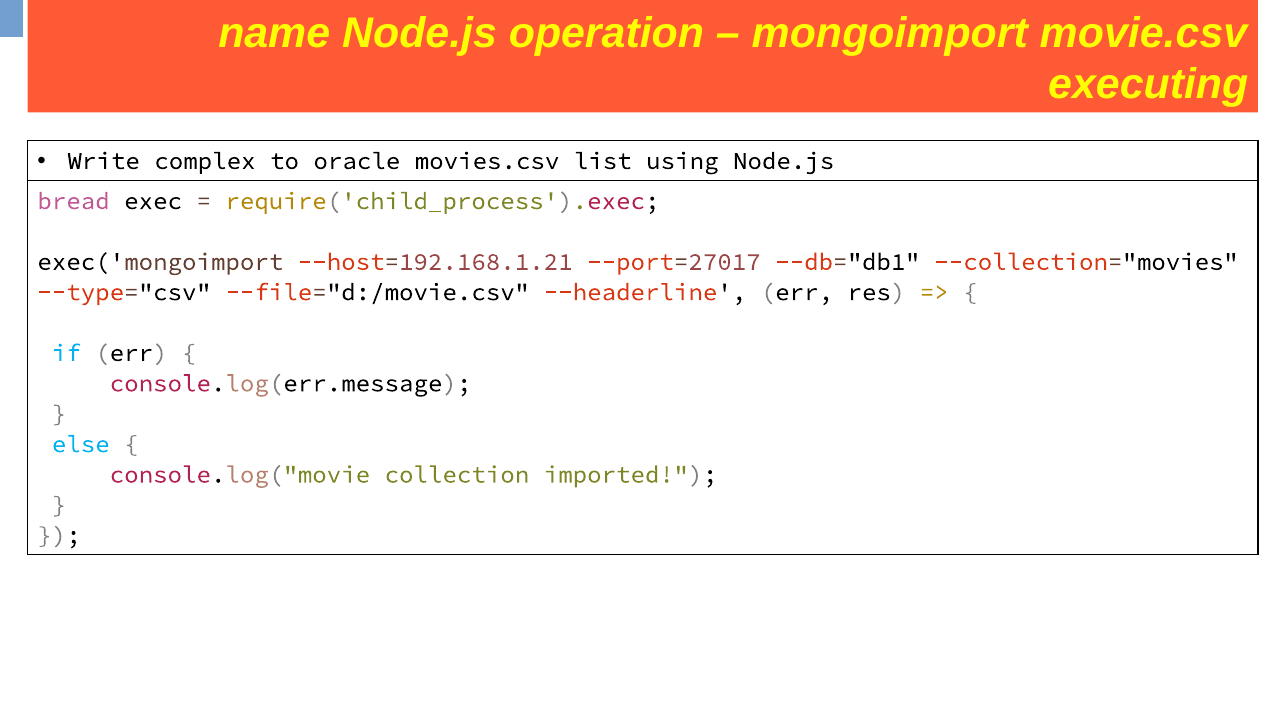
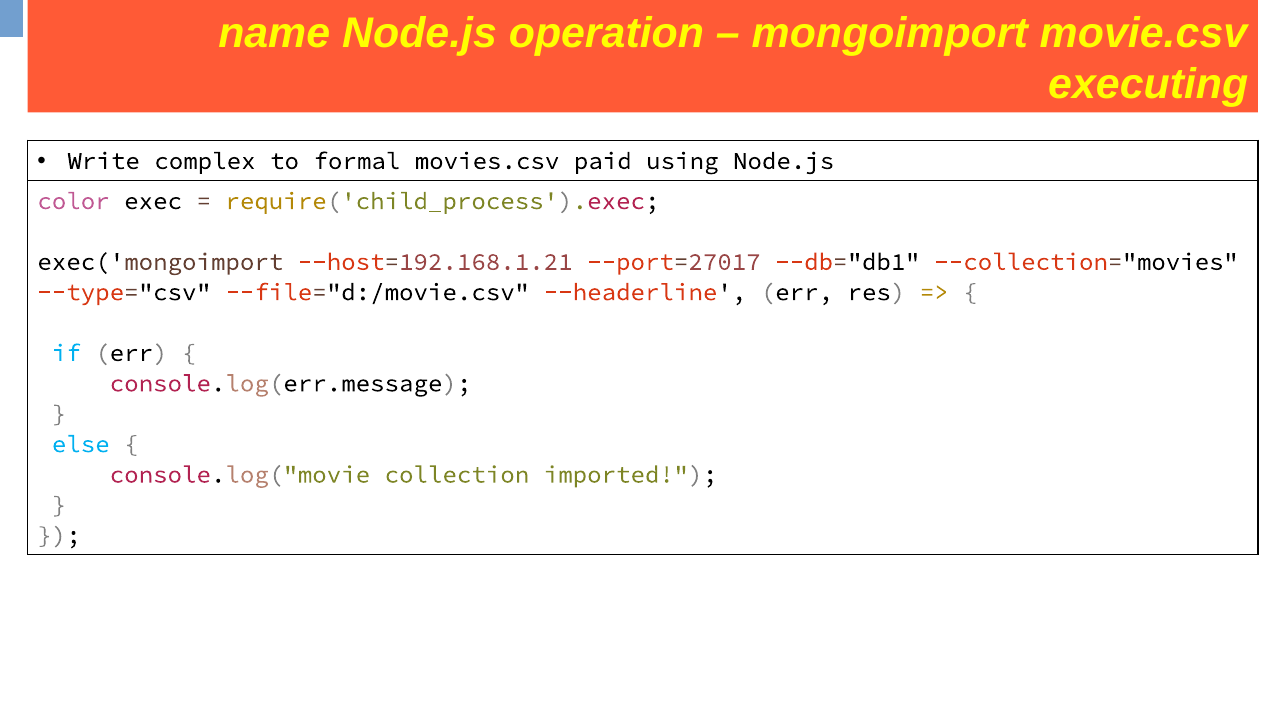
oracle: oracle -> formal
list: list -> paid
bread: bread -> color
